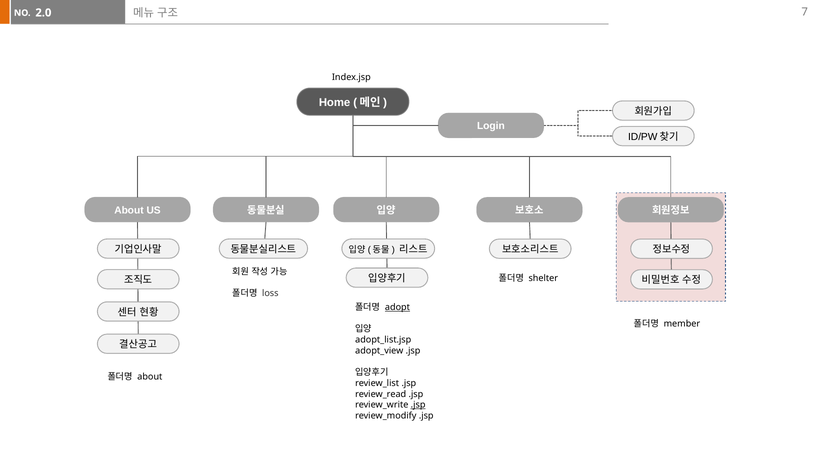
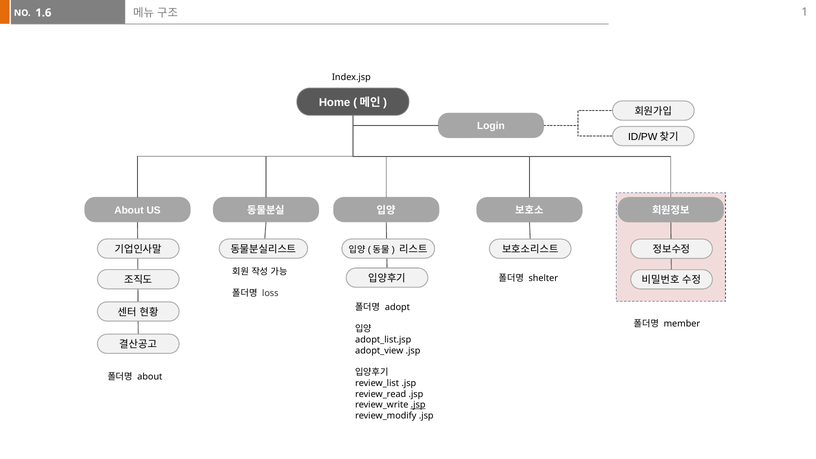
2.0: 2.0 -> 1.6
7: 7 -> 1
adopt underline: present -> none
